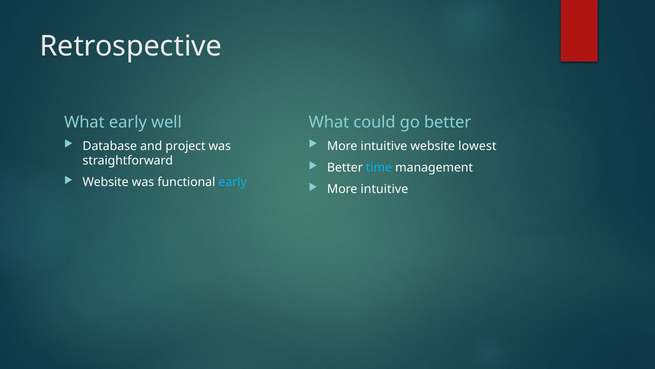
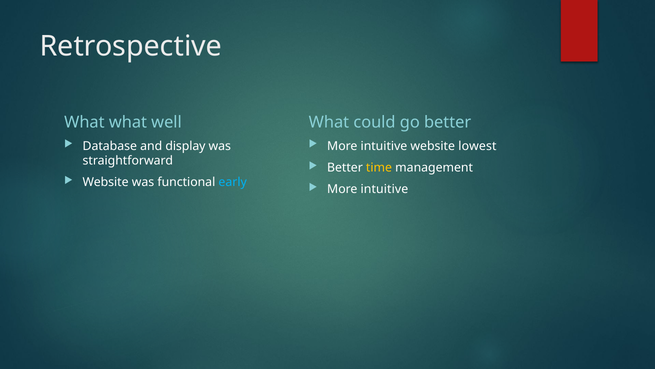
What early: early -> what
project: project -> display
time colour: light blue -> yellow
